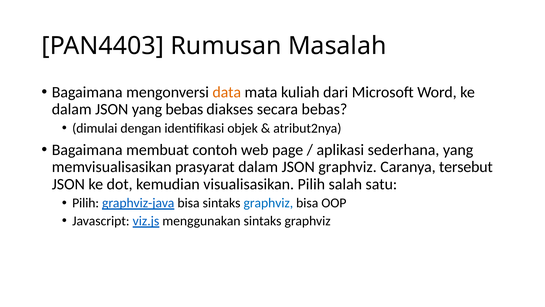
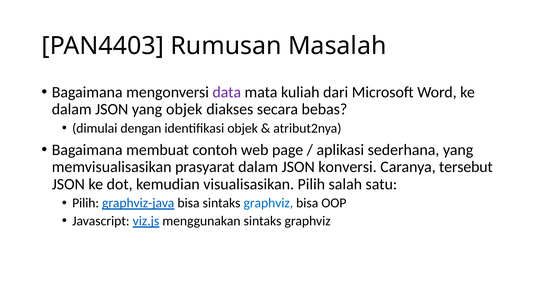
data colour: orange -> purple
yang bebas: bebas -> objek
JSON graphviz: graphviz -> konversi
